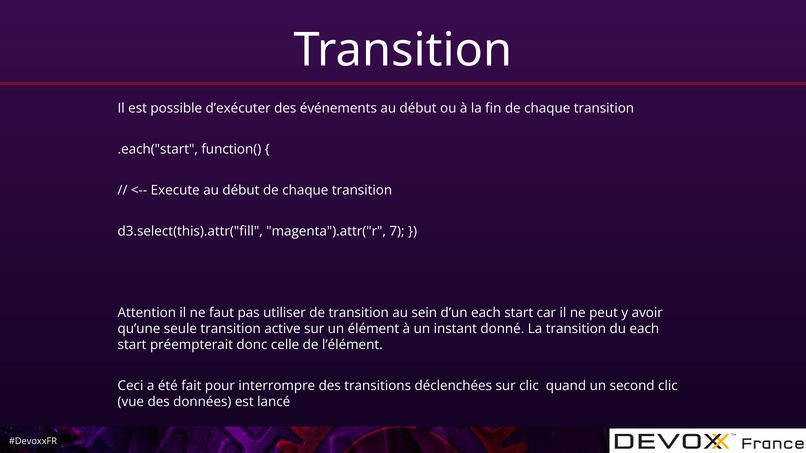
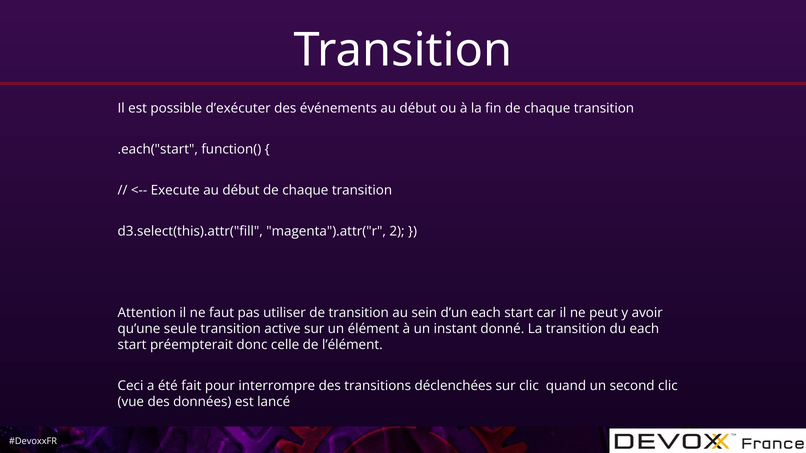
7: 7 -> 2
